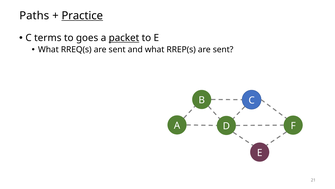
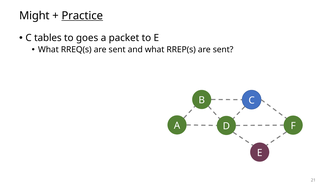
Paths: Paths -> Might
terms: terms -> tables
packet underline: present -> none
